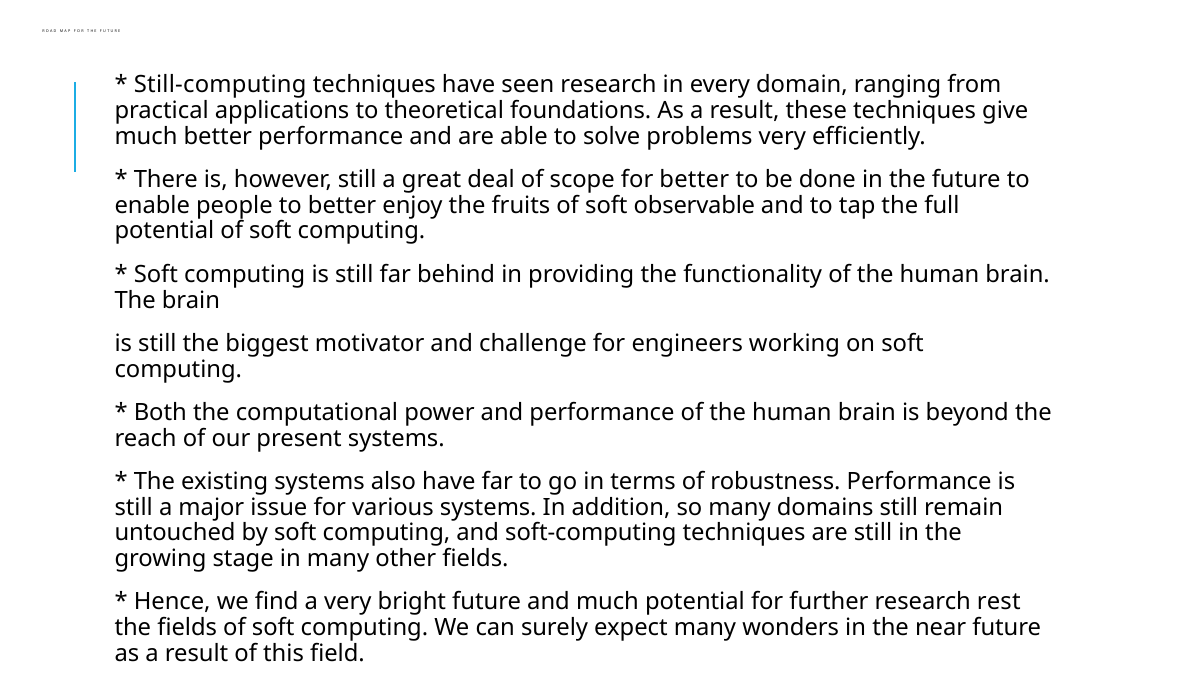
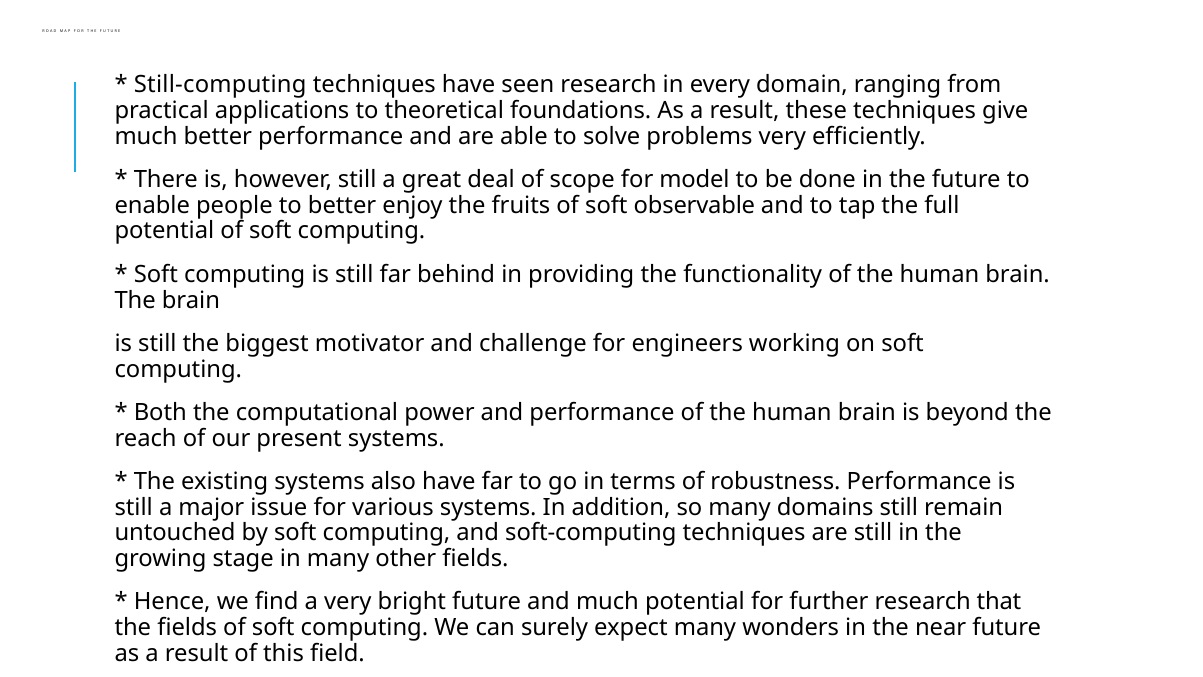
for better: better -> model
rest: rest -> that
